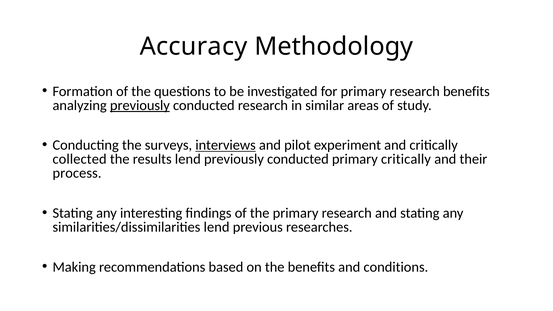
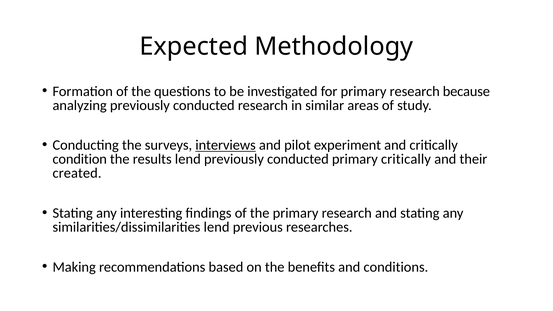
Accuracy: Accuracy -> Expected
research benefits: benefits -> because
previously at (140, 105) underline: present -> none
collected: collected -> condition
process: process -> created
